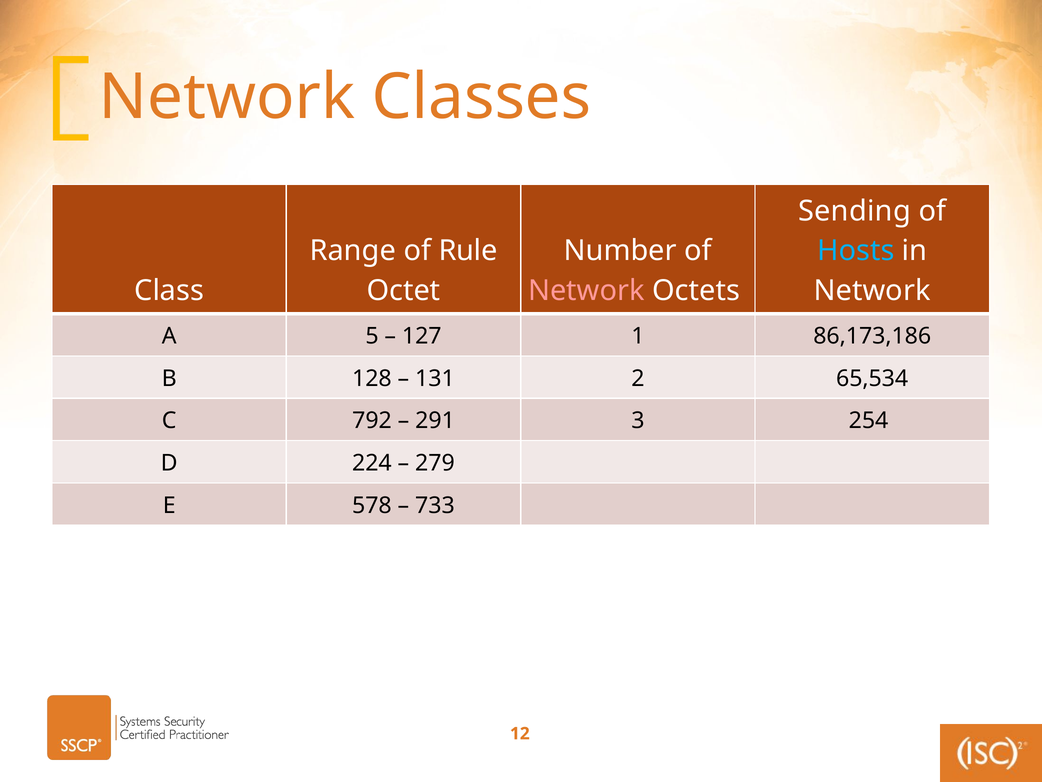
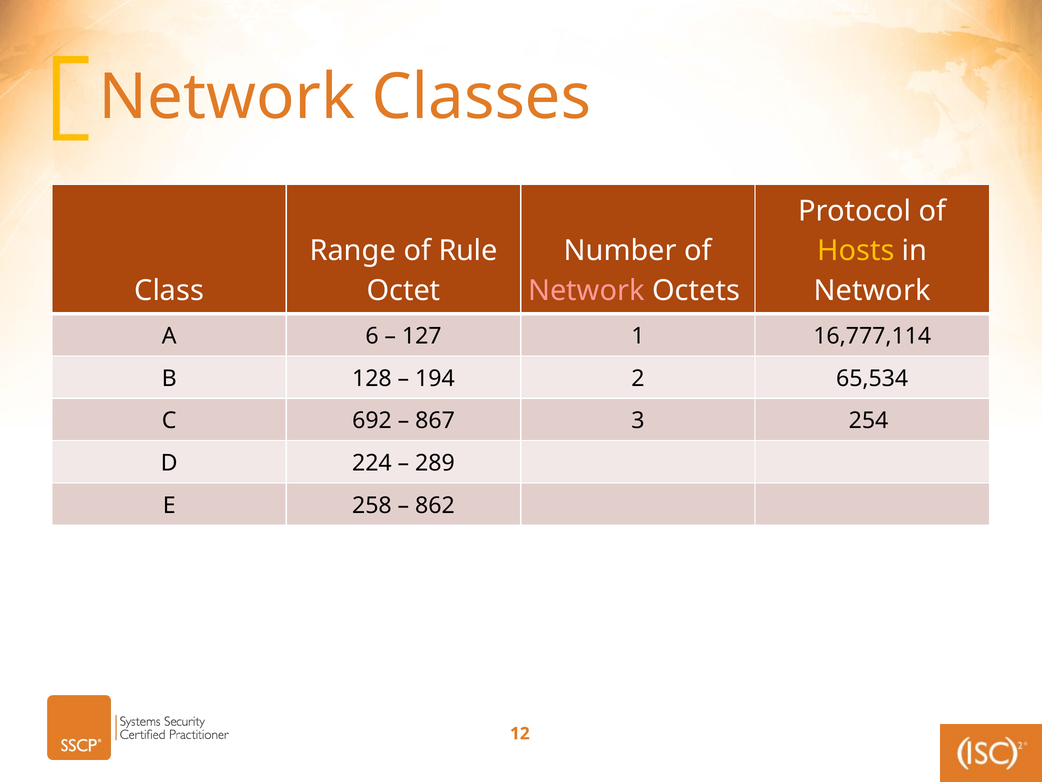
Sending: Sending -> Protocol
Hosts colour: light blue -> yellow
5: 5 -> 6
86,173,186: 86,173,186 -> 16,777,114
131: 131 -> 194
792: 792 -> 692
291: 291 -> 867
279: 279 -> 289
578: 578 -> 258
733: 733 -> 862
